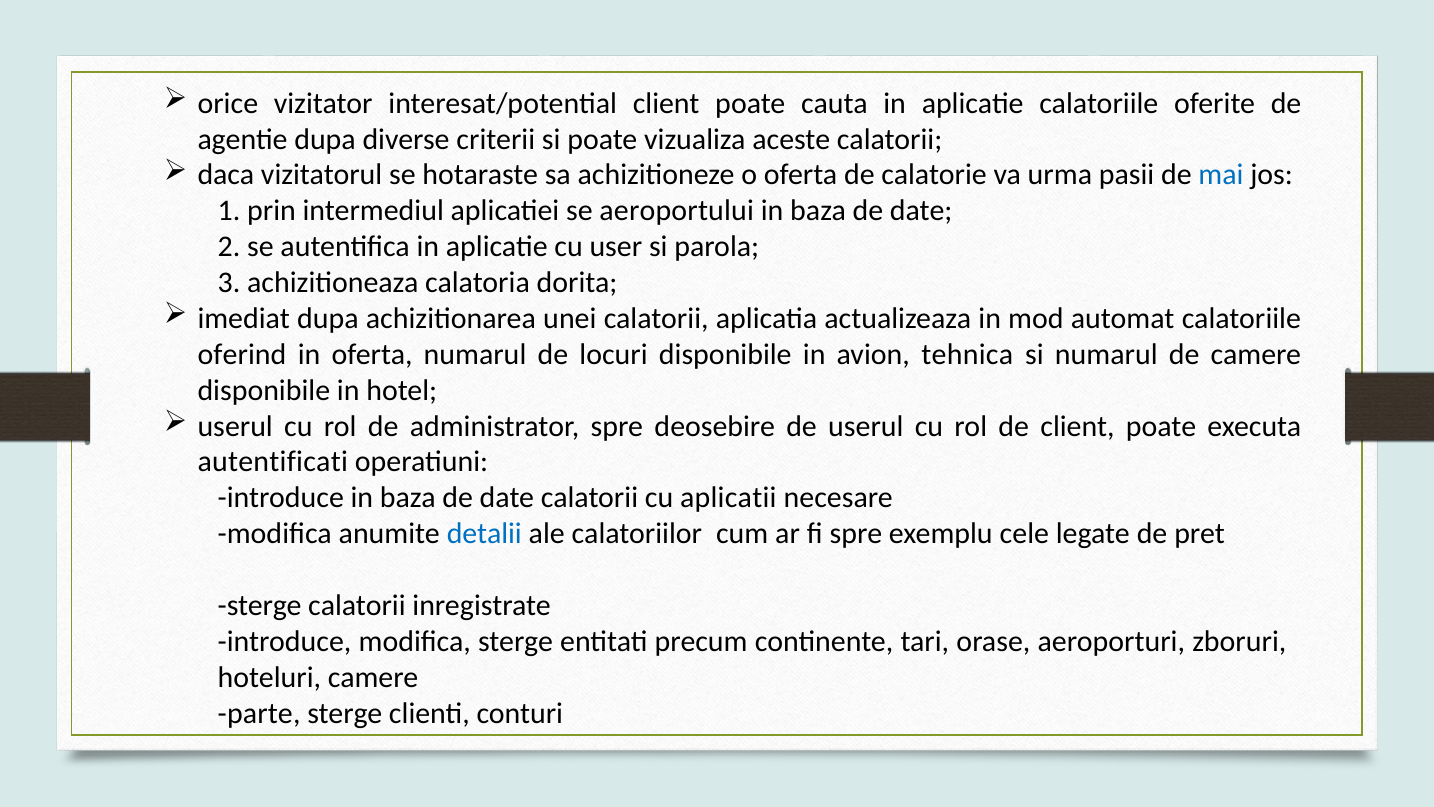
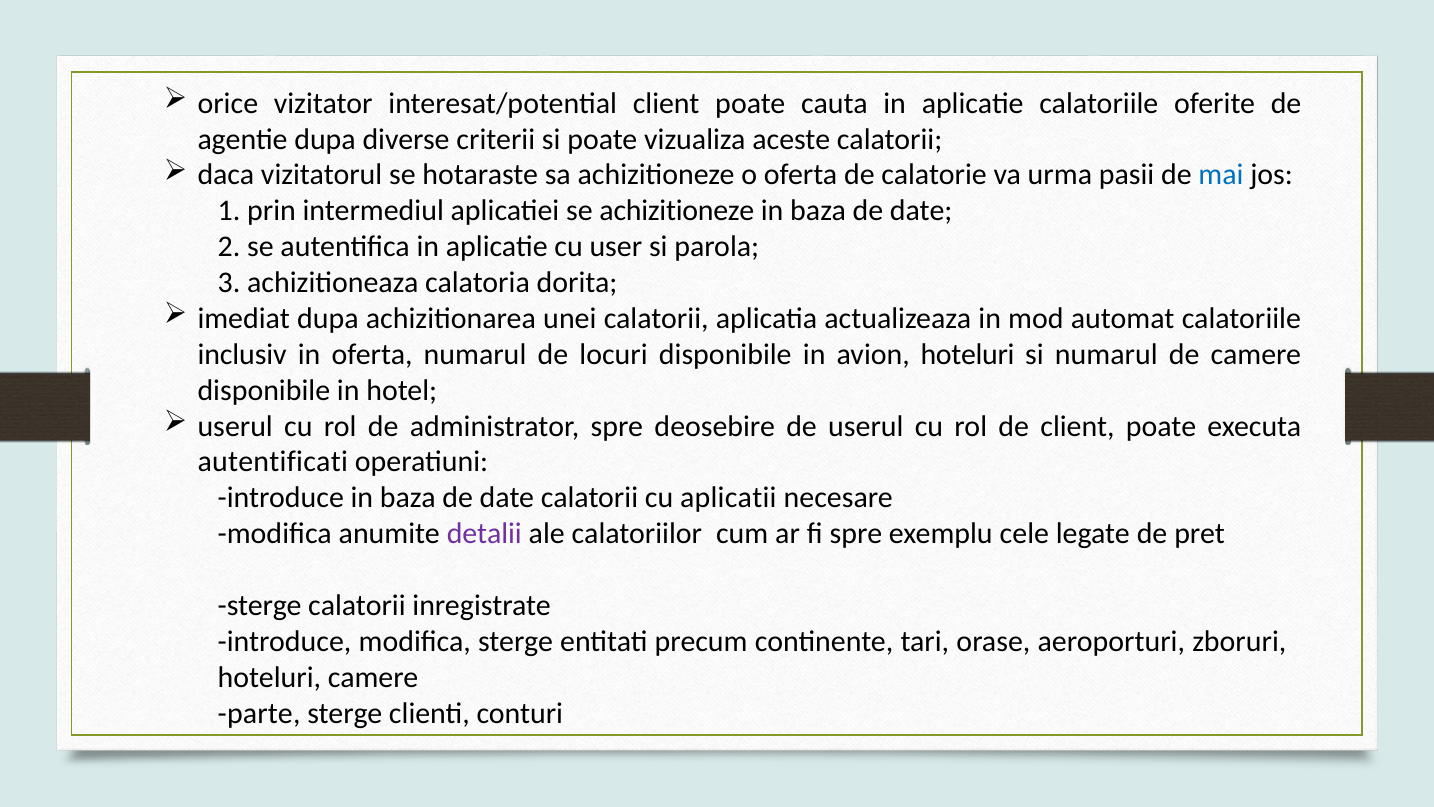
se aeroportului: aeroportului -> achizitioneze
oferind: oferind -> inclusiv
avion tehnica: tehnica -> hoteluri
detalii colour: blue -> purple
